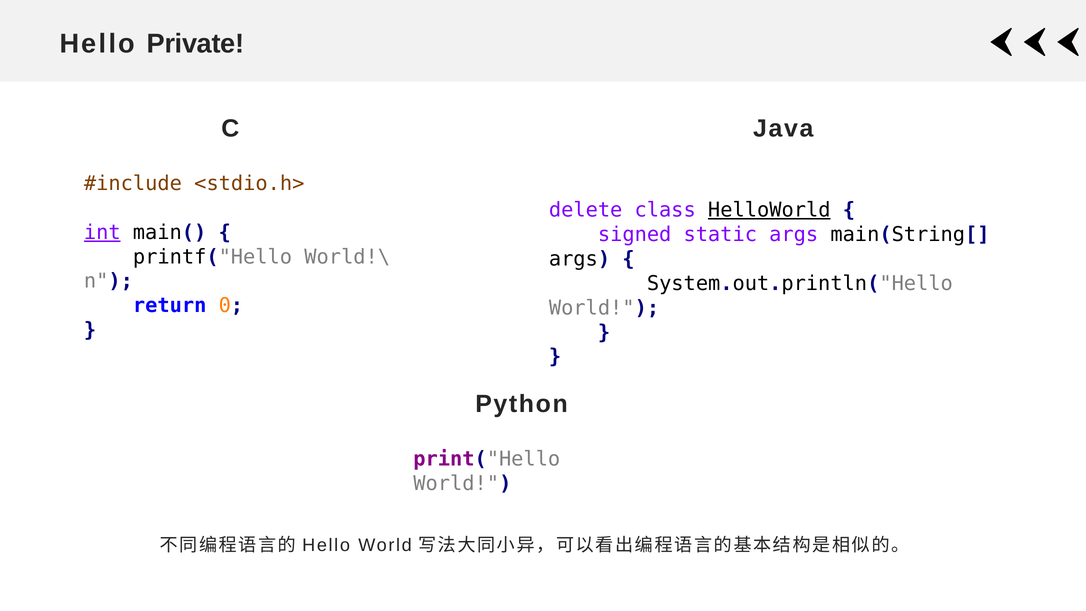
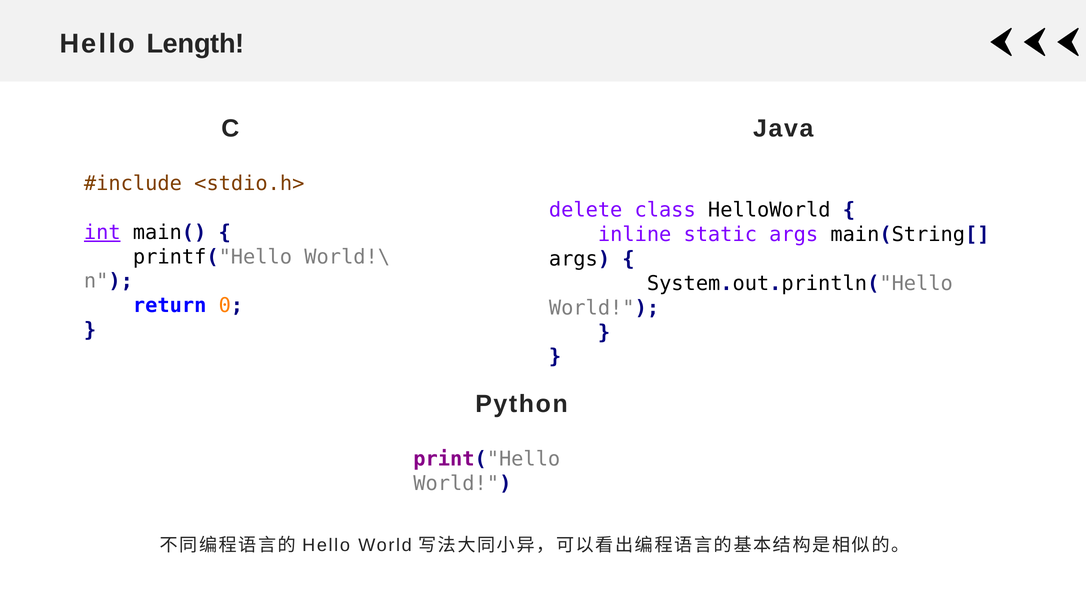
Private: Private -> Length
HelloWorld underline: present -> none
signed: signed -> inline
